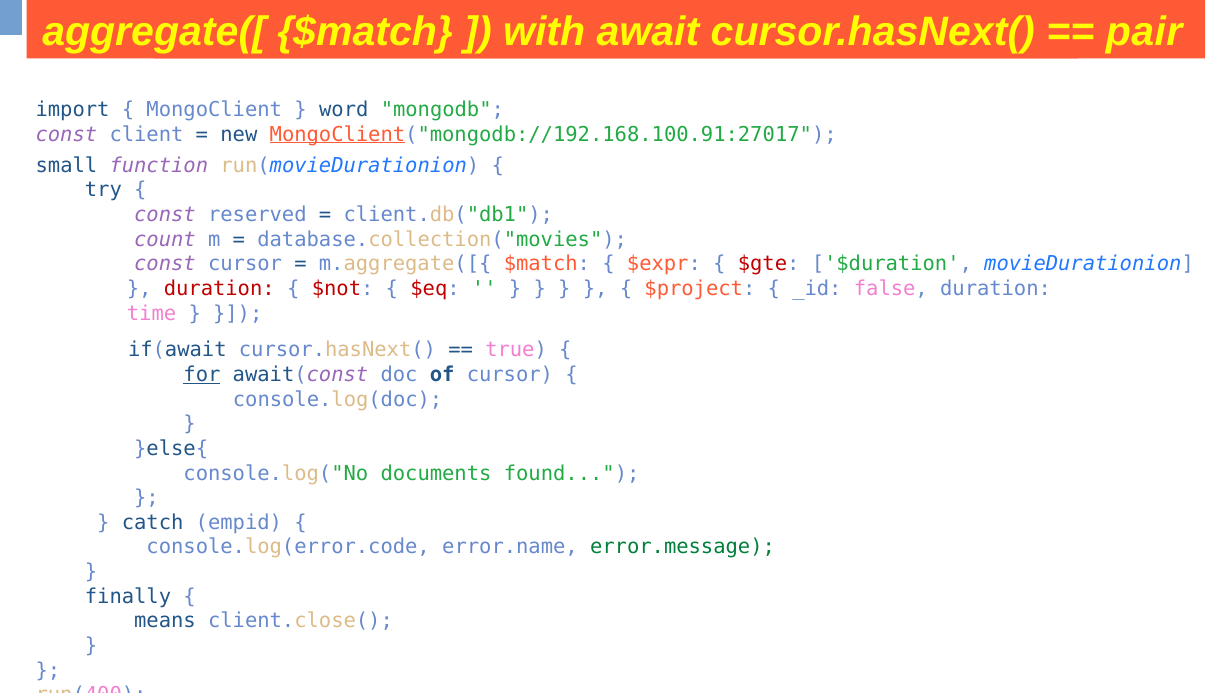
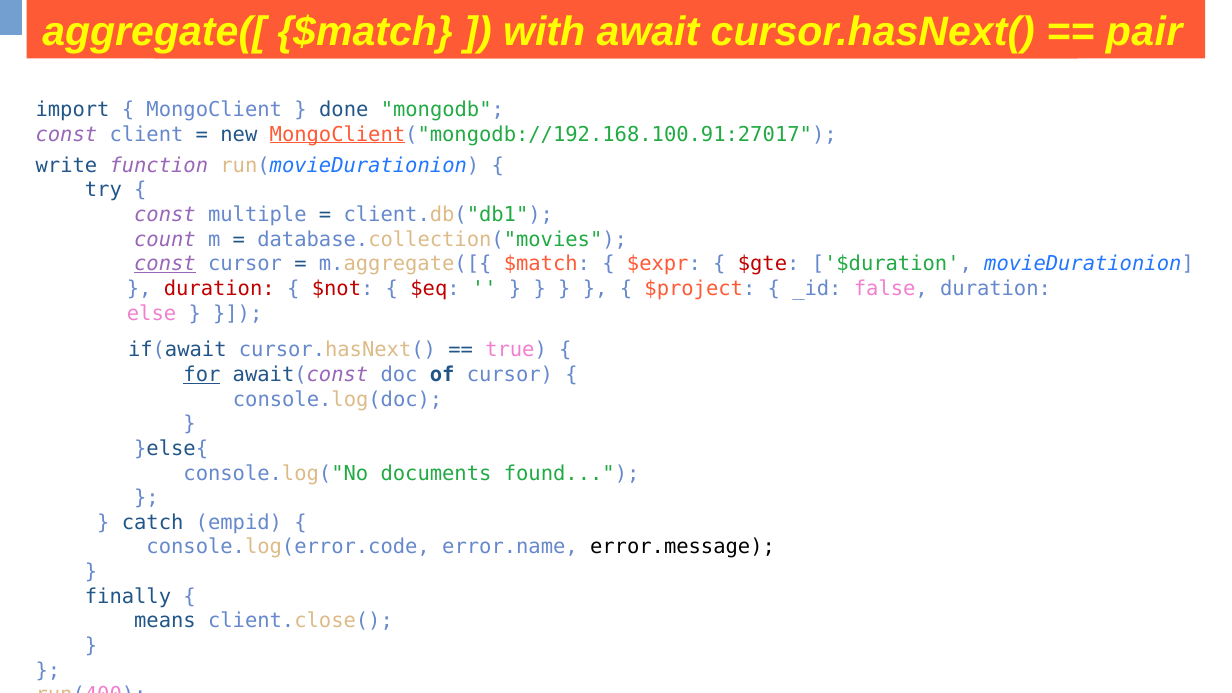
word: word -> done
small: small -> write
reserved: reserved -> multiple
const at (165, 264) underline: none -> present
time: time -> else
error.message colour: green -> black
